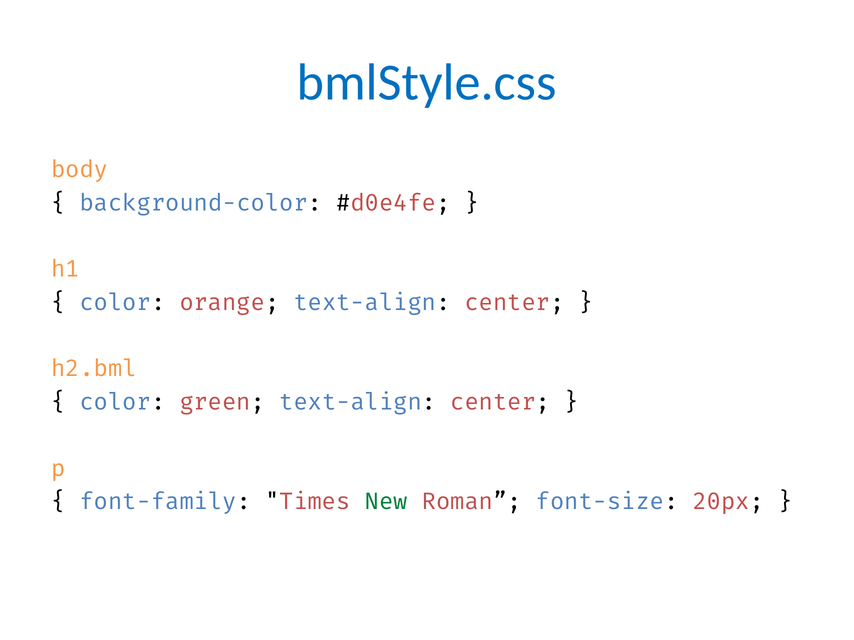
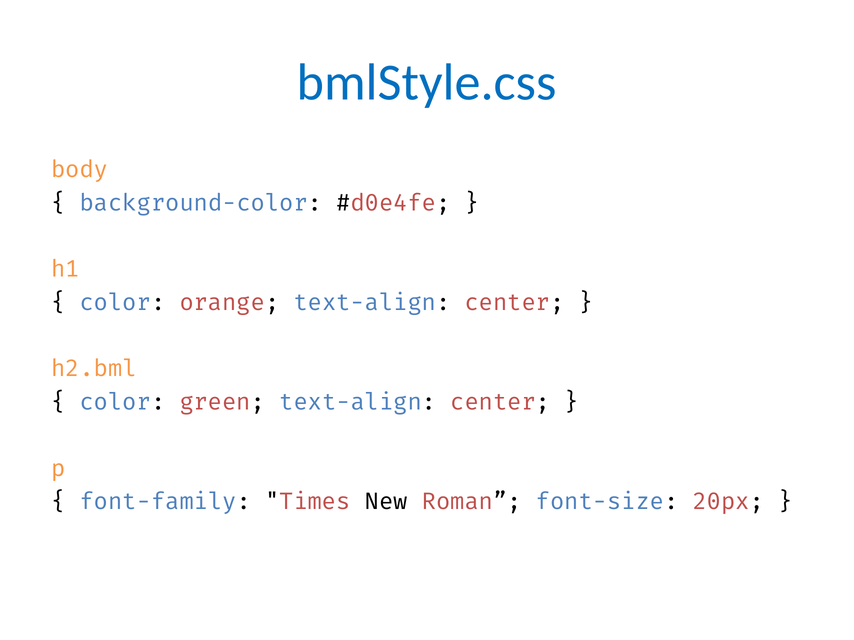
New colour: green -> black
